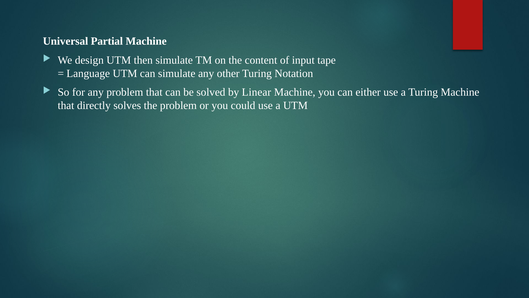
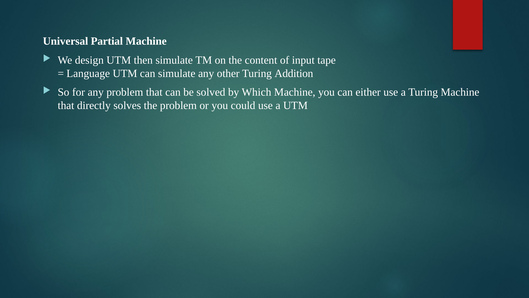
Notation: Notation -> Addition
Linear: Linear -> Which
